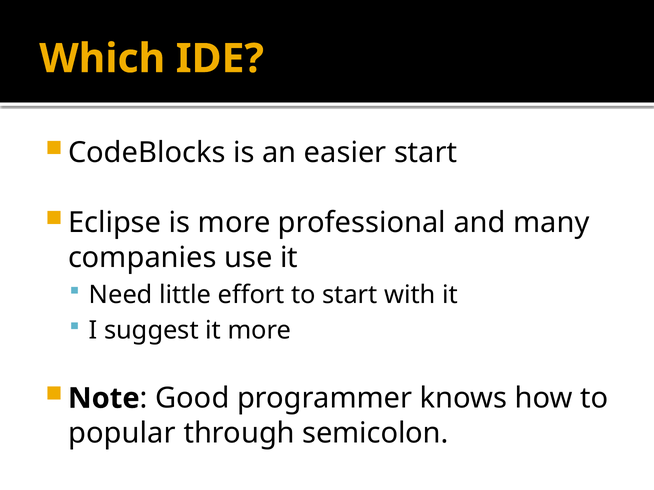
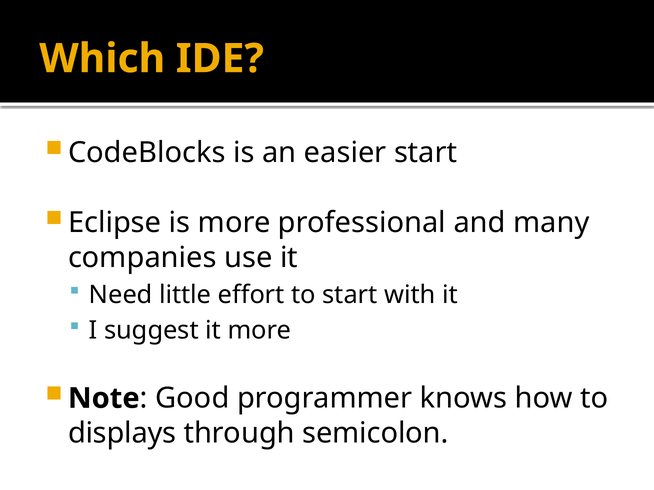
popular: popular -> displays
